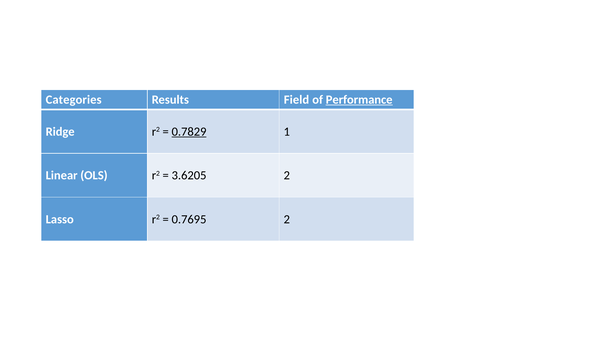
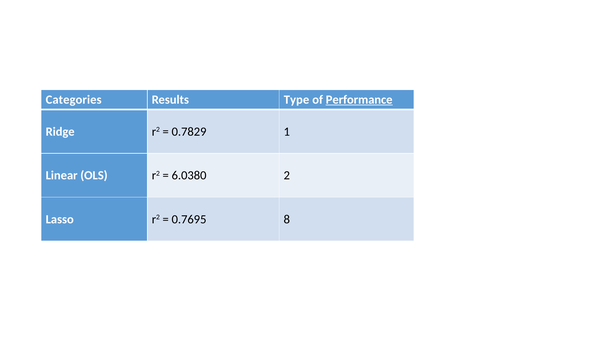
Field: Field -> Type
0.7829 underline: present -> none
3.6205: 3.6205 -> 6.0380
0.7695 2: 2 -> 8
